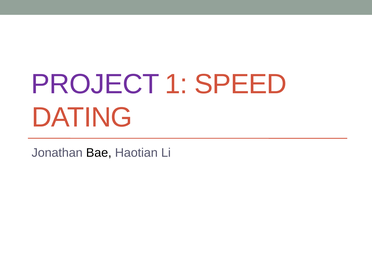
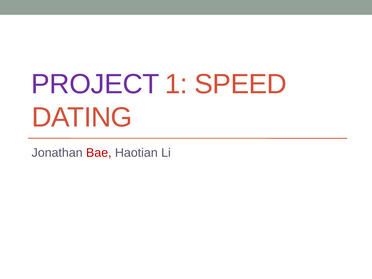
Bae colour: black -> red
